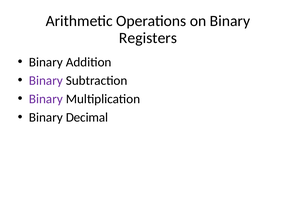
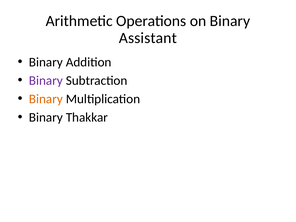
Registers: Registers -> Assistant
Binary at (46, 99) colour: purple -> orange
Decimal: Decimal -> Thakkar
